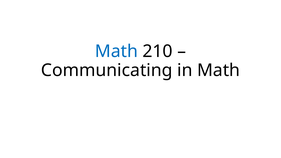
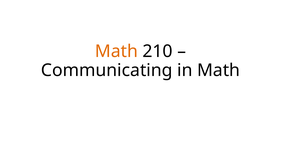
Math at (116, 51) colour: blue -> orange
